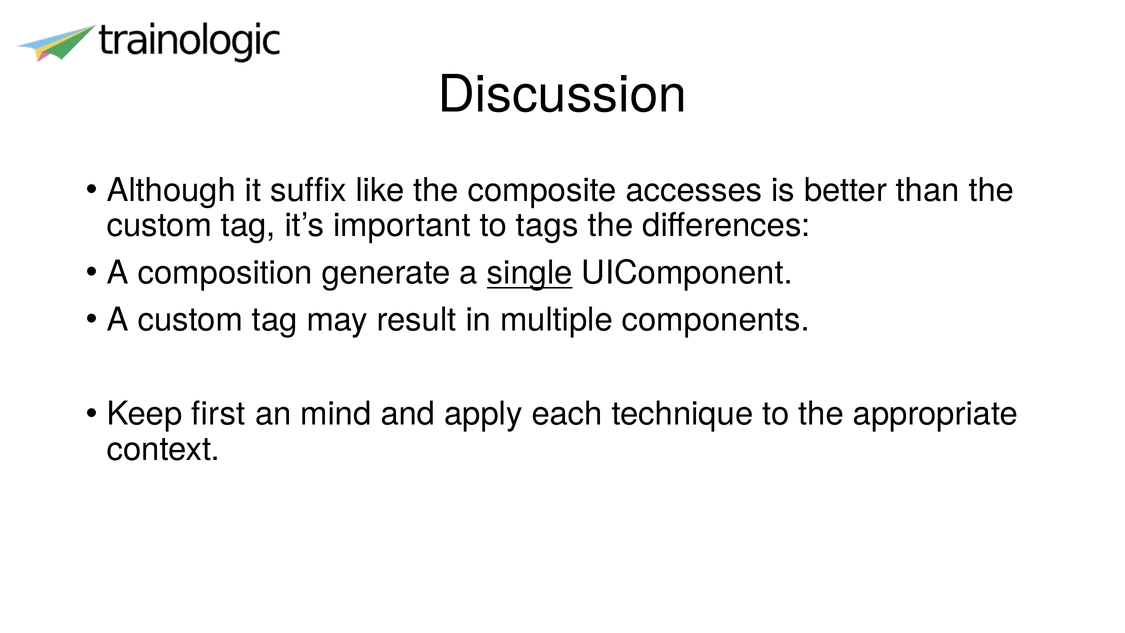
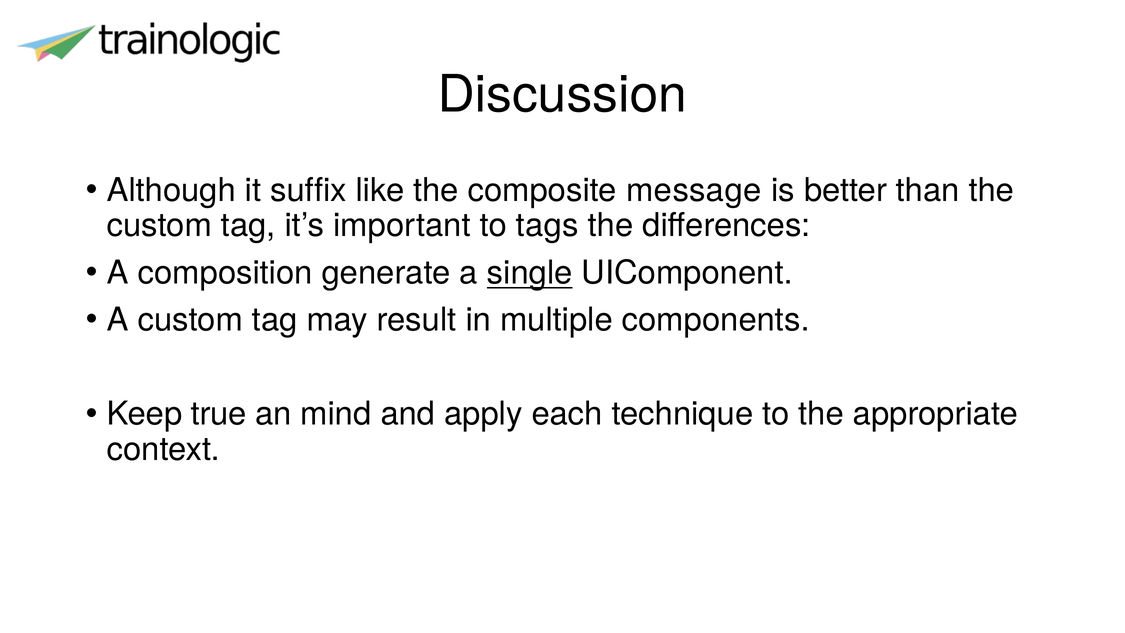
accesses: accesses -> message
first: first -> true
